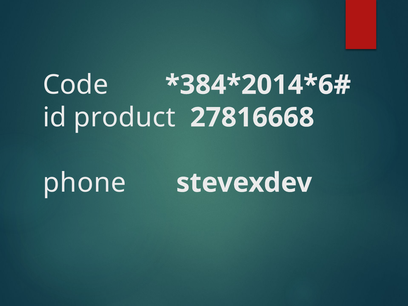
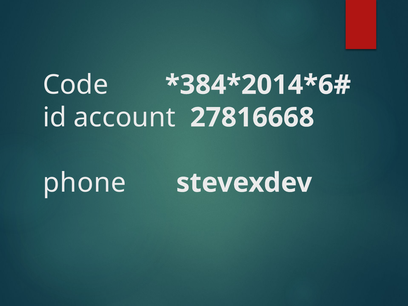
product: product -> account
